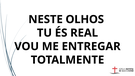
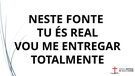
OLHOS: OLHOS -> FONTE
